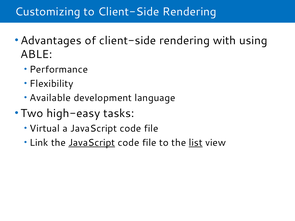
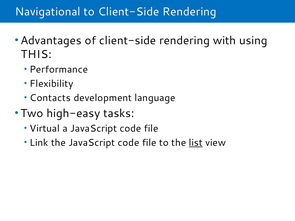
Customizing: Customizing -> Navigational
ABLE: ABLE -> THIS
Available: Available -> Contacts
JavaScript at (92, 143) underline: present -> none
